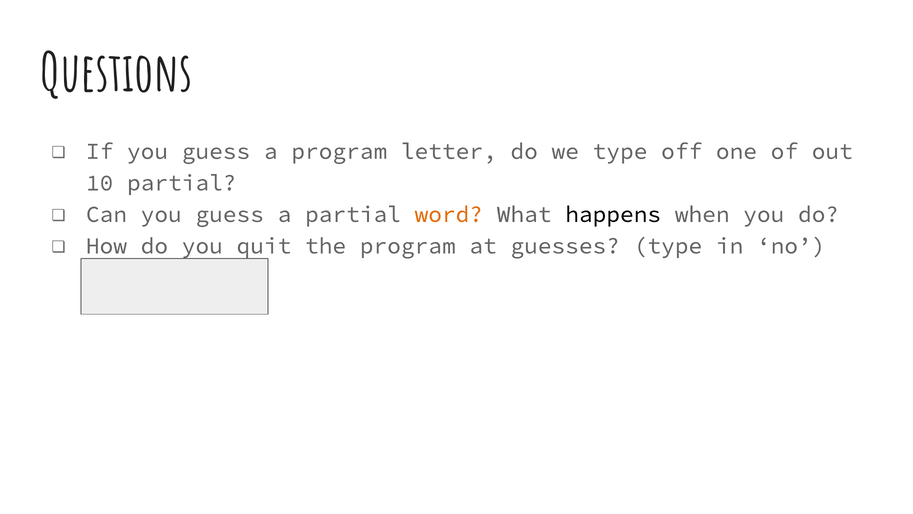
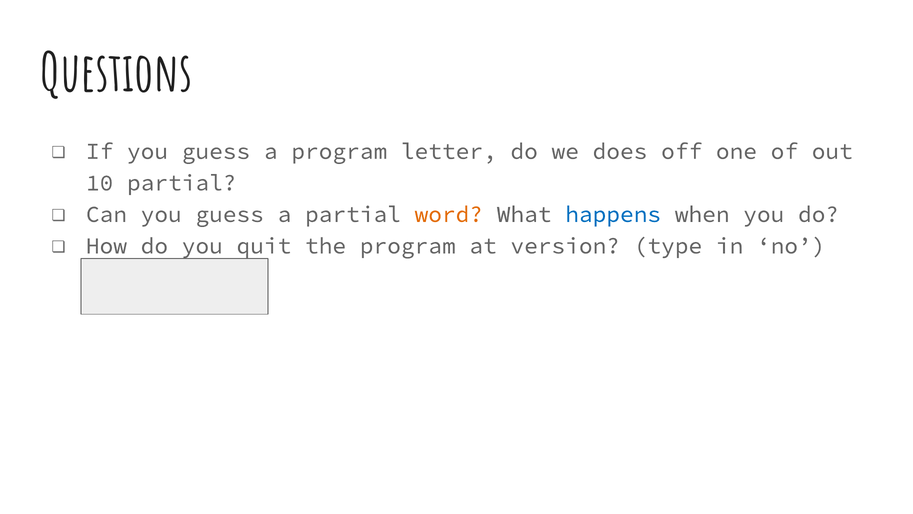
we type: type -> does
happens colour: black -> blue
guesses: guesses -> version
